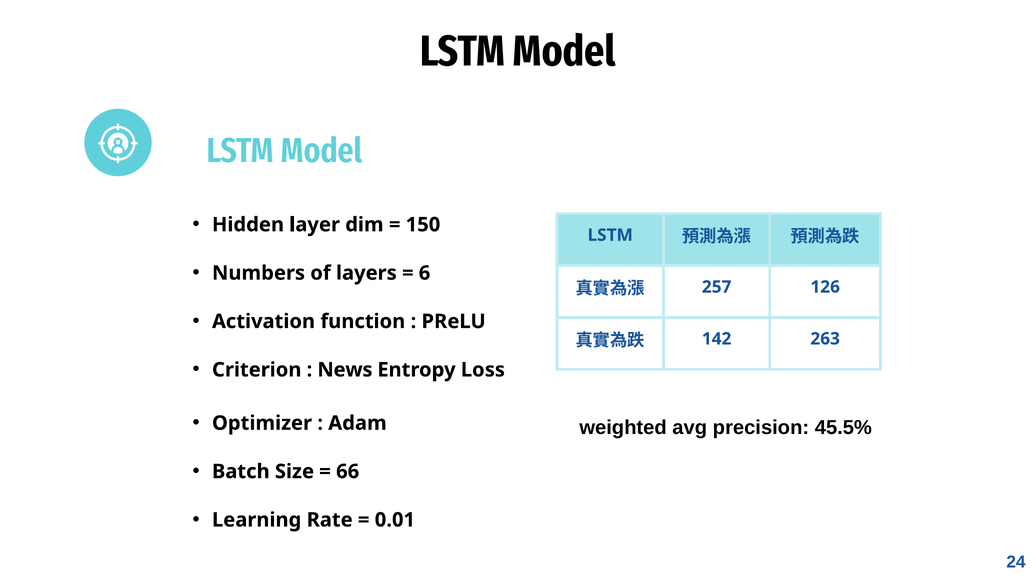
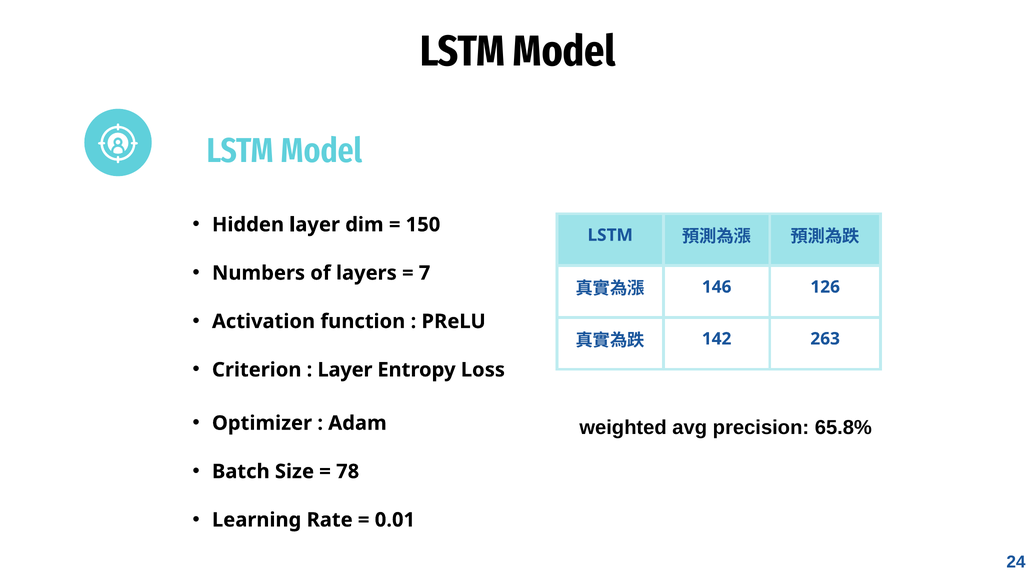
6: 6 -> 7
257: 257 -> 146
News at (345, 370): News -> Layer
45.5%: 45.5% -> 65.8%
66: 66 -> 78
